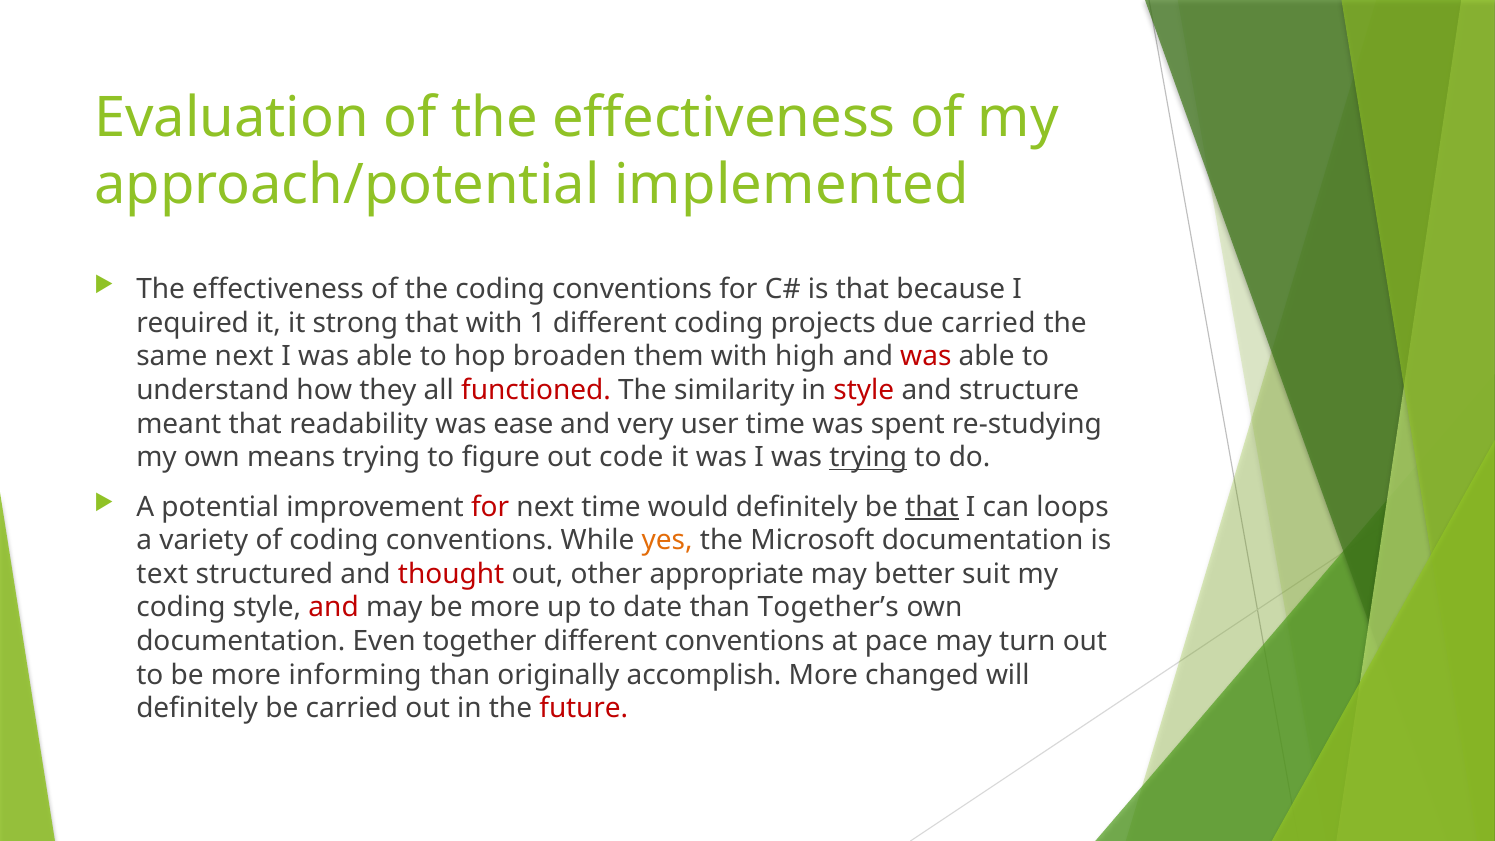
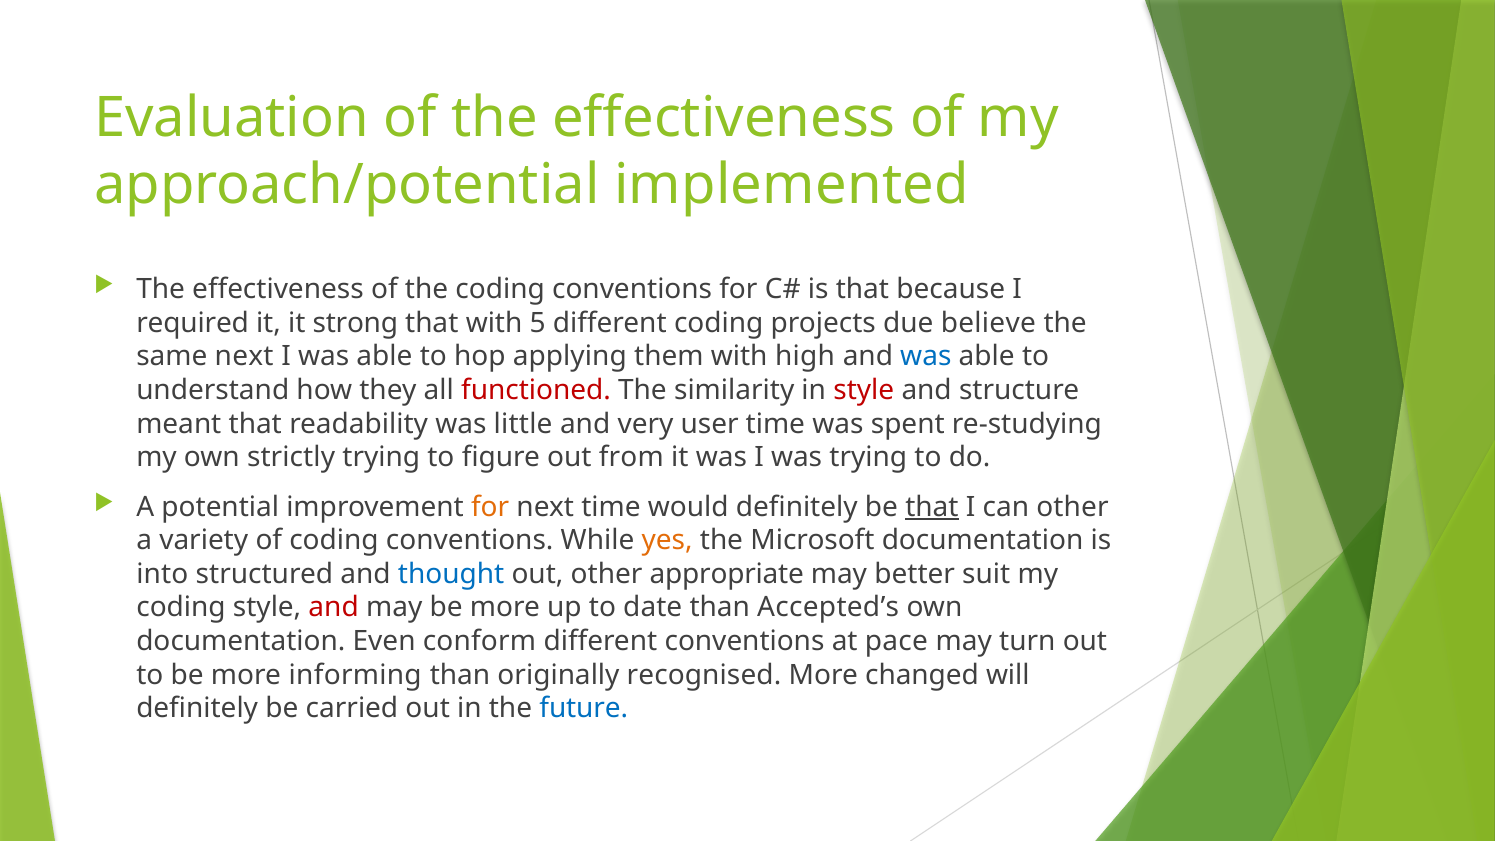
1: 1 -> 5
due carried: carried -> believe
broaden: broaden -> applying
was at (926, 357) colour: red -> blue
ease: ease -> little
means: means -> strictly
code: code -> from
trying at (868, 458) underline: present -> none
for at (490, 507) colour: red -> orange
can loops: loops -> other
text: text -> into
thought colour: red -> blue
Together’s: Together’s -> Accepted’s
together: together -> conform
accomplish: accomplish -> recognised
future colour: red -> blue
